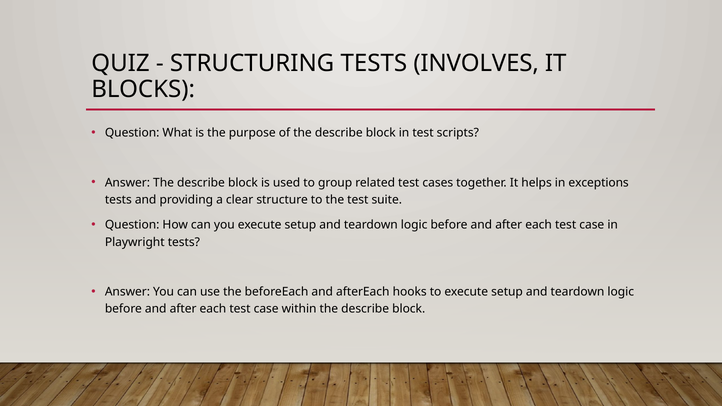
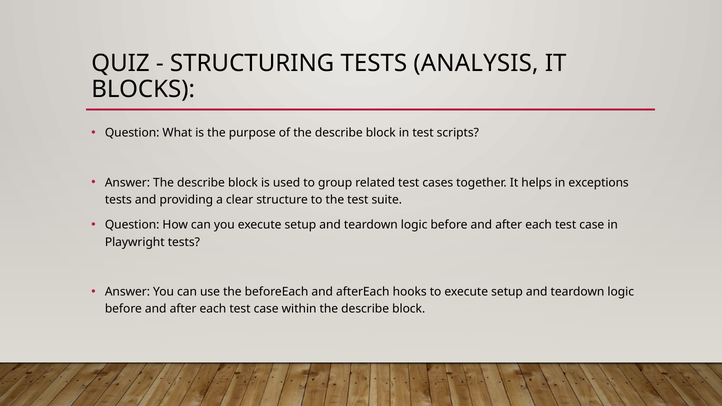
INVOLVES: INVOLVES -> ANALYSIS
